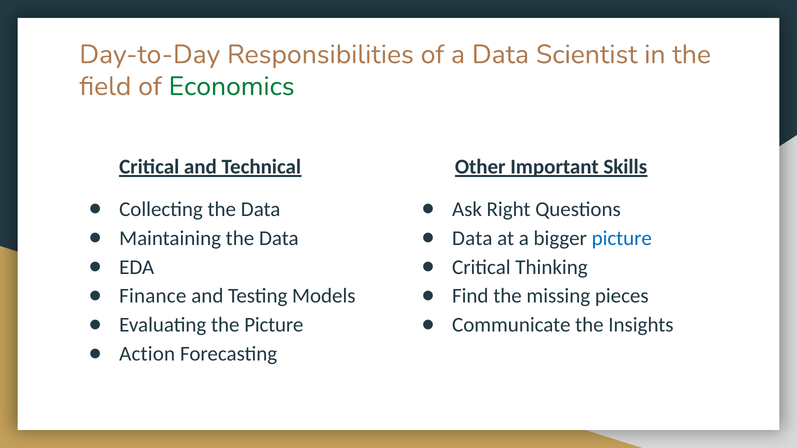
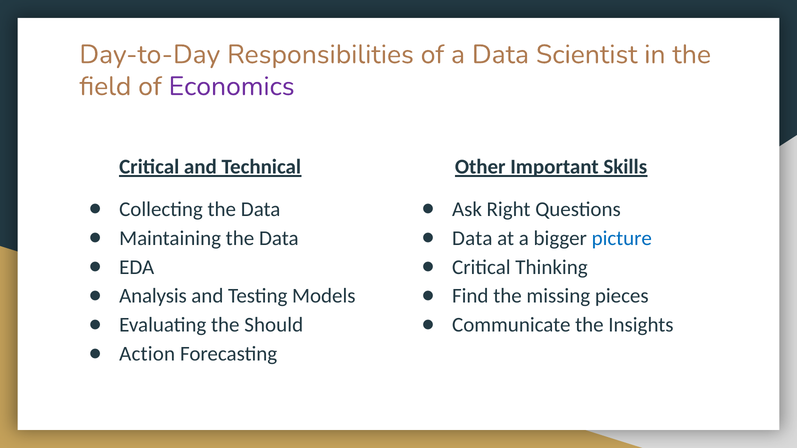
Economics colour: green -> purple
Finance: Finance -> Analysis
the Picture: Picture -> Should
